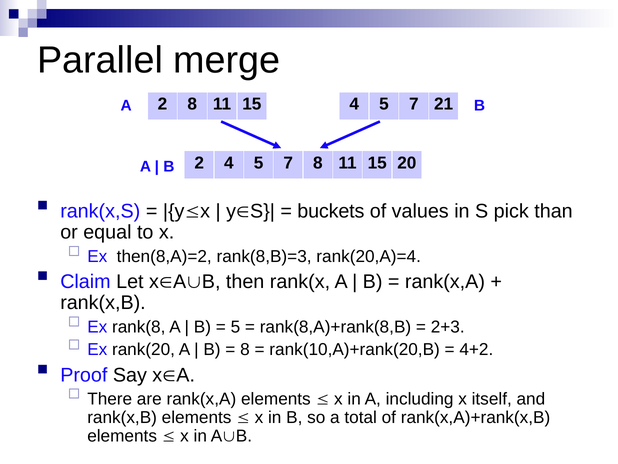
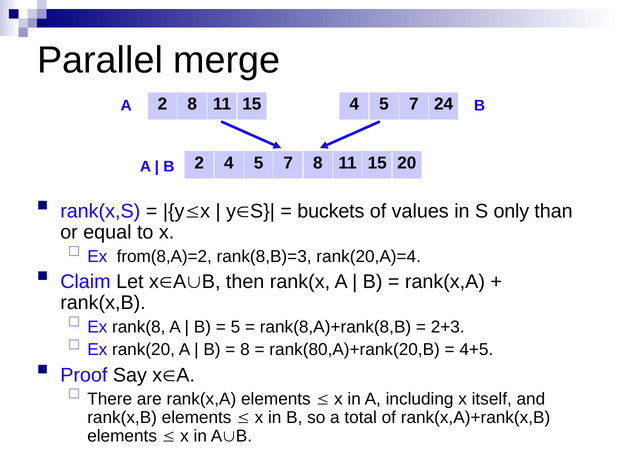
21: 21 -> 24
pick: pick -> only
then(8,A)=2: then(8,A)=2 -> from(8,A)=2
rank(10,A)+rank(20,B: rank(10,A)+rank(20,B -> rank(80,A)+rank(20,B
4+2: 4+2 -> 4+5
